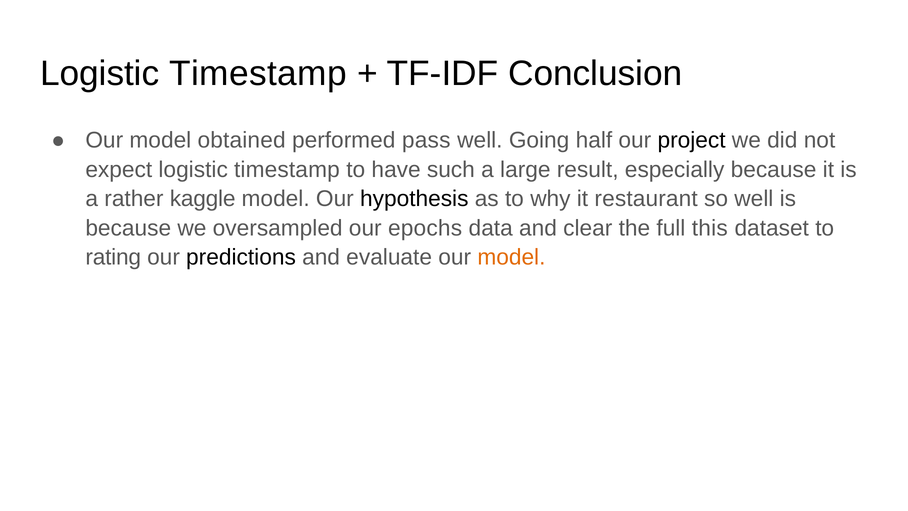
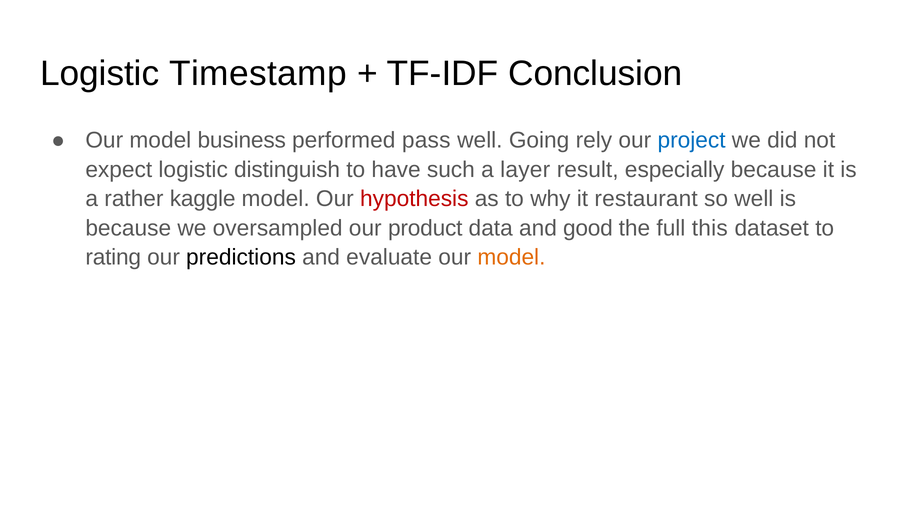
obtained: obtained -> business
half: half -> rely
project colour: black -> blue
expect logistic timestamp: timestamp -> distinguish
large: large -> layer
hypothesis colour: black -> red
epochs: epochs -> product
clear: clear -> good
